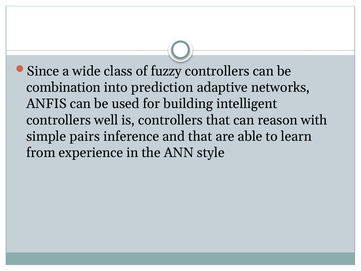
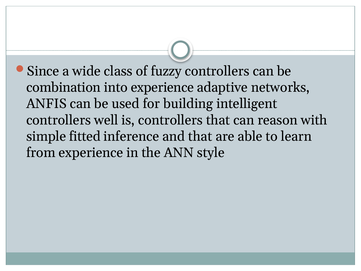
into prediction: prediction -> experience
pairs: pairs -> fitted
